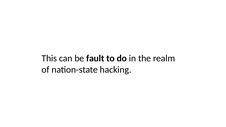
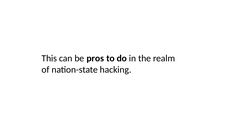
fault: fault -> pros
